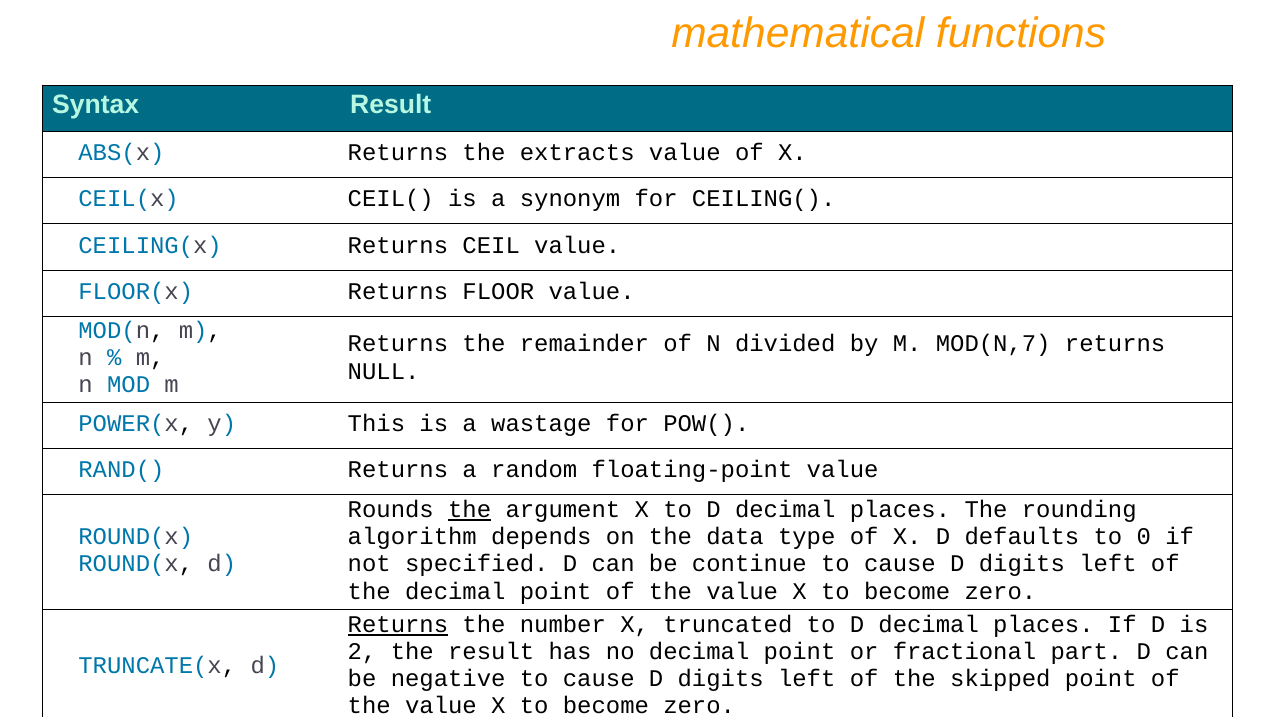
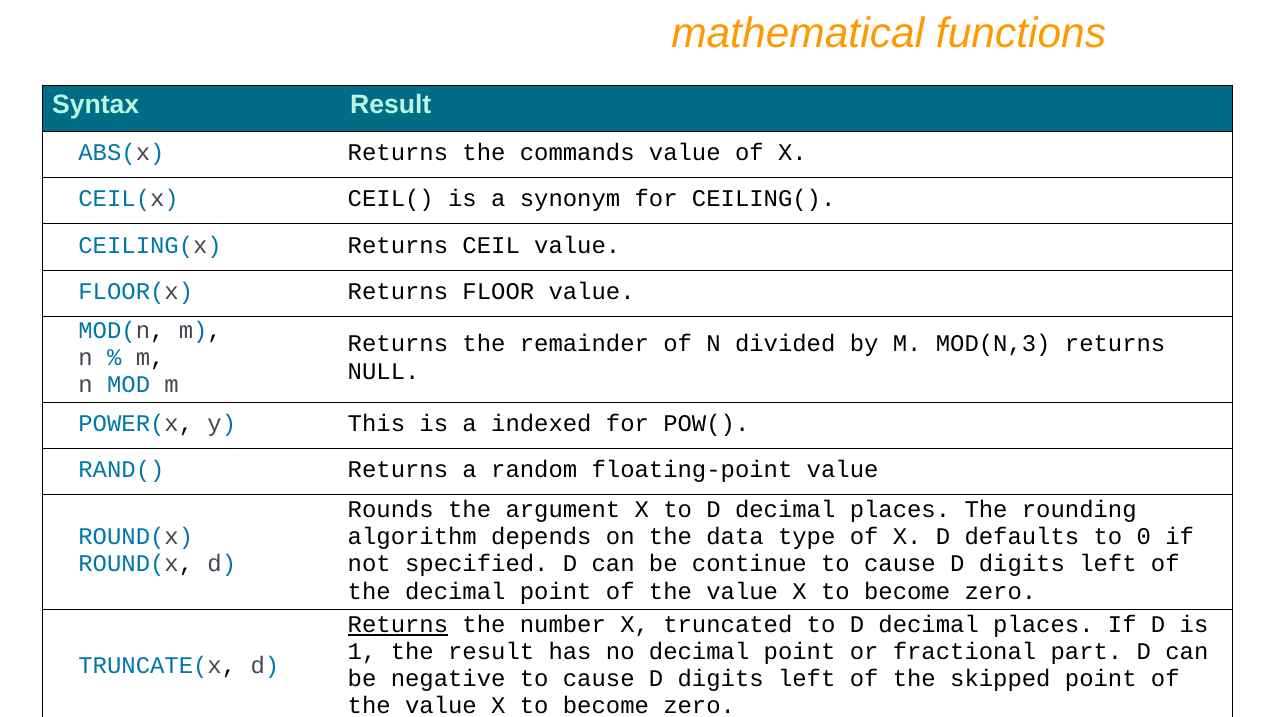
extracts: extracts -> commands
MOD(N,7: MOD(N,7 -> MOD(N,3
wastage: wastage -> indexed
the at (470, 510) underline: present -> none
2: 2 -> 1
